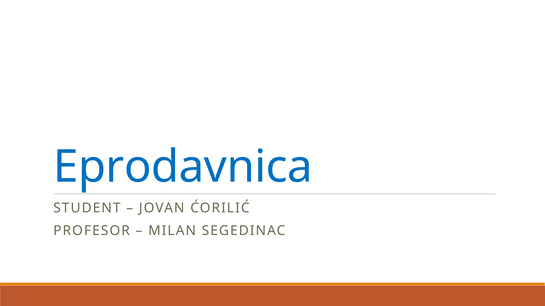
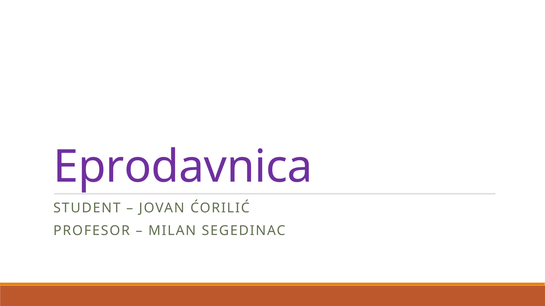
Eprodavnica colour: blue -> purple
